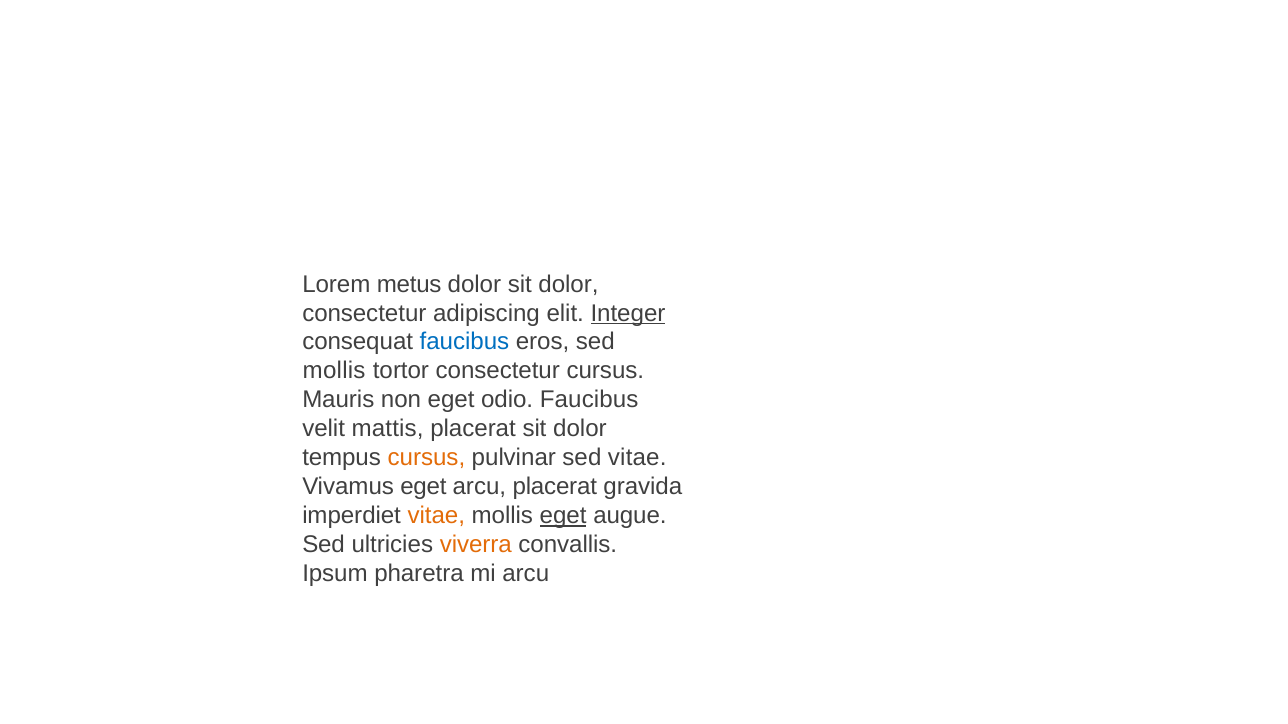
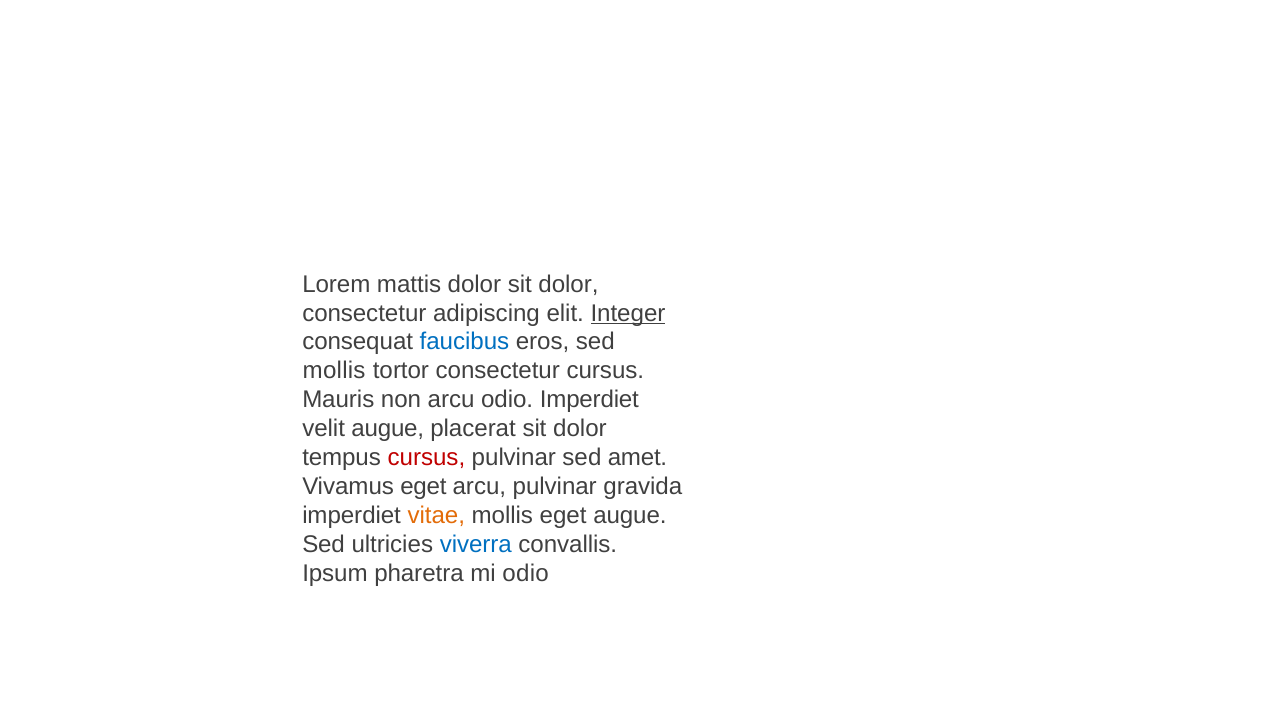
metus: metus -> mattis
non eget: eget -> arcu
odio Faucibus: Faucibus -> Imperdiet
velit mattis: mattis -> augue
cursus at (426, 458) colour: orange -> red
sed vitae: vitae -> amet
arcu placerat: placerat -> pulvinar
eget at (563, 516) underline: present -> none
viverra colour: orange -> blue
mi arcu: arcu -> odio
